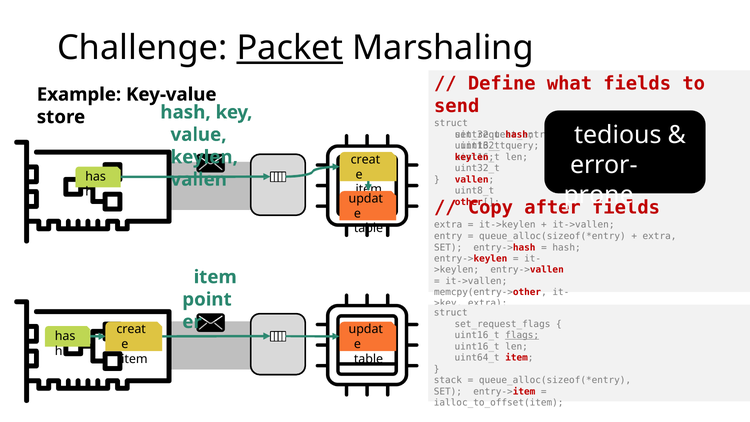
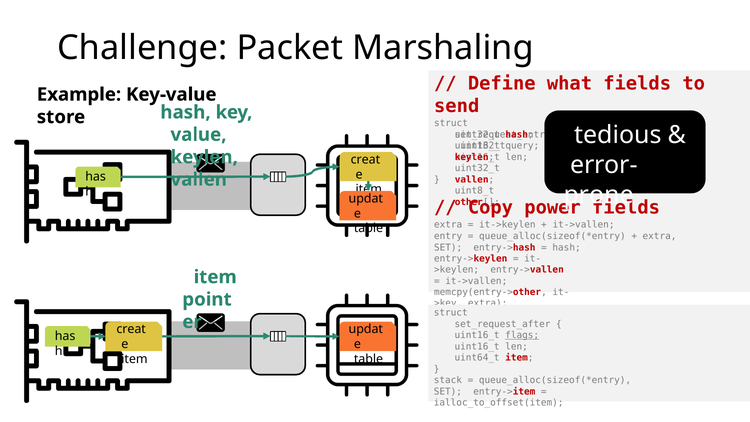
Packet underline: present -> none
after: after -> power
set_request_flags: set_request_flags -> set_request_after
